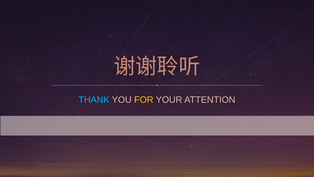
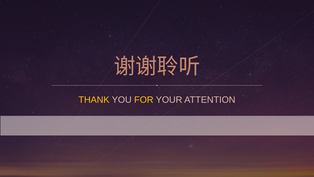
THANK colour: light blue -> yellow
